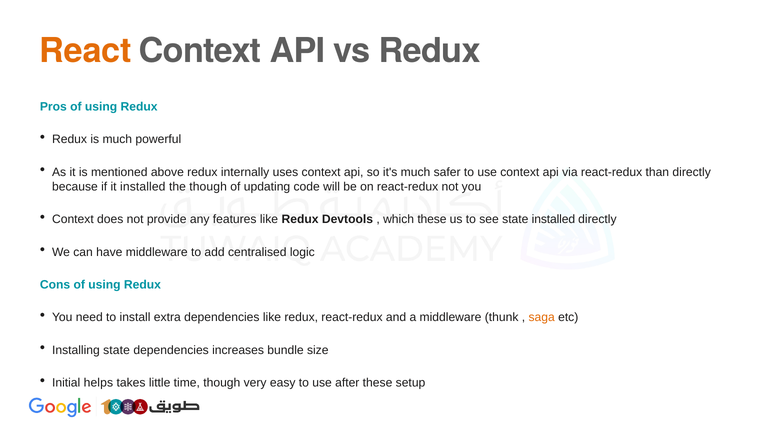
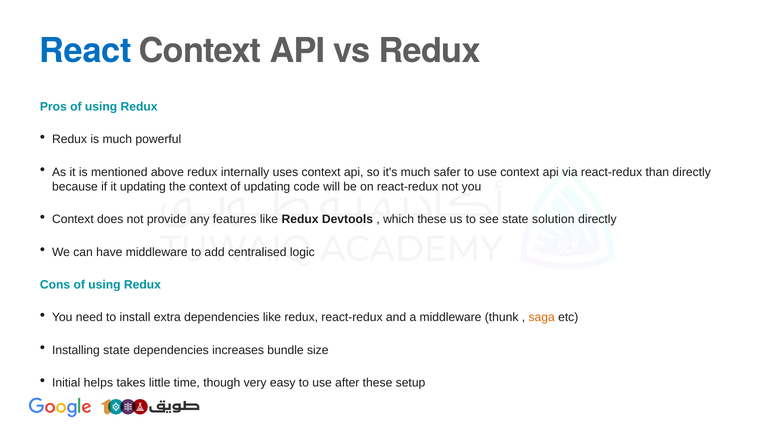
React colour: orange -> blue
it installed: installed -> updating
the though: though -> context
state installed: installed -> solution
